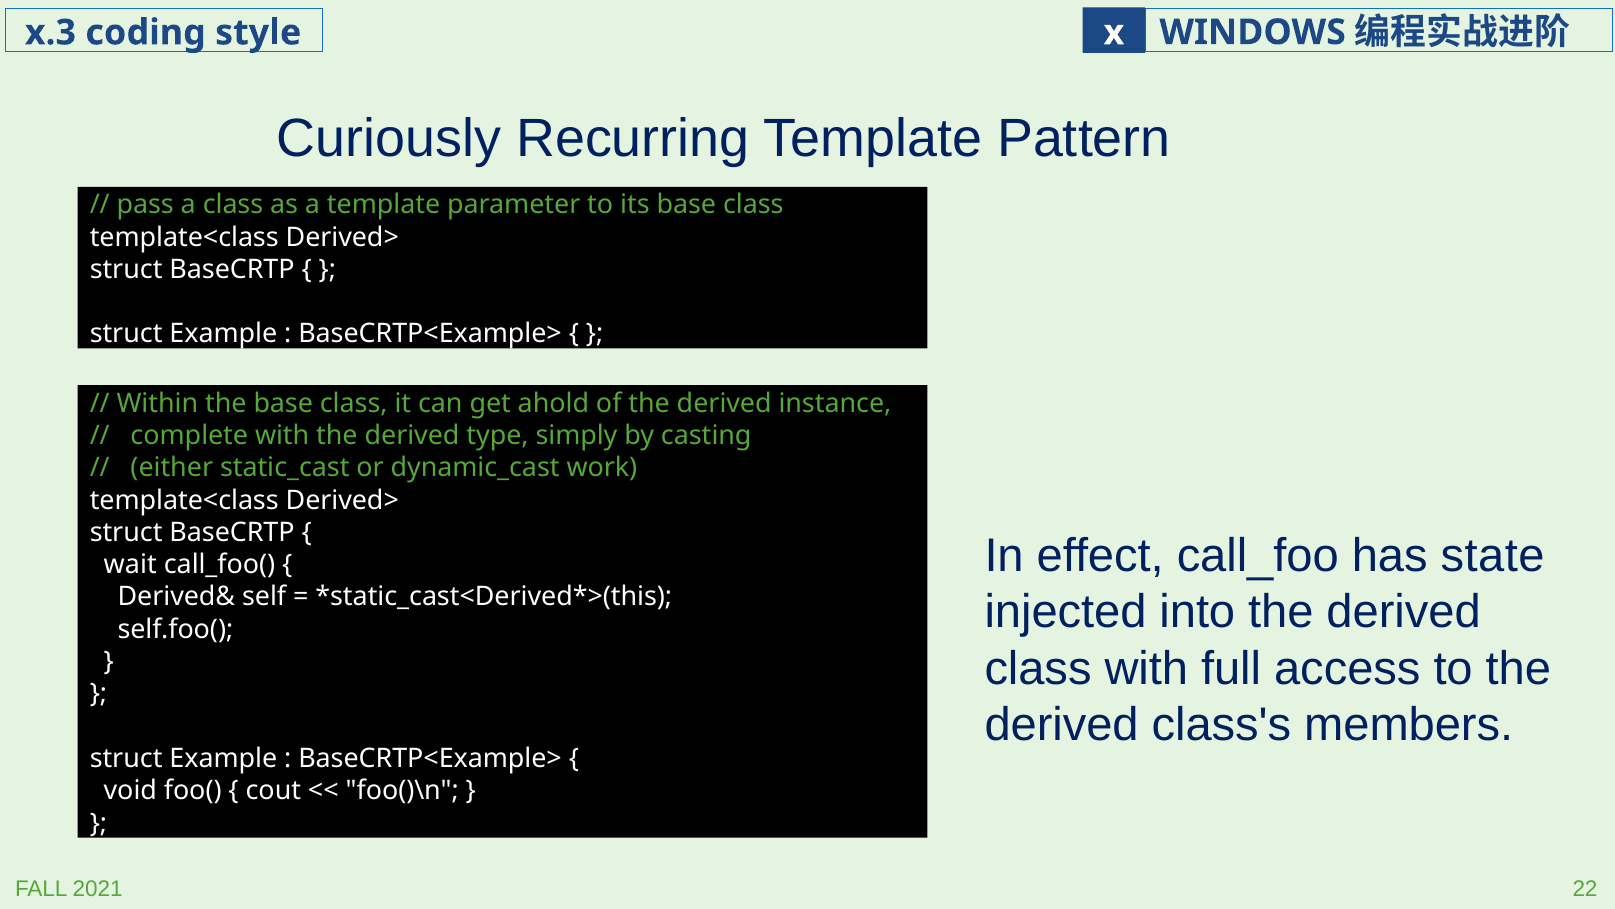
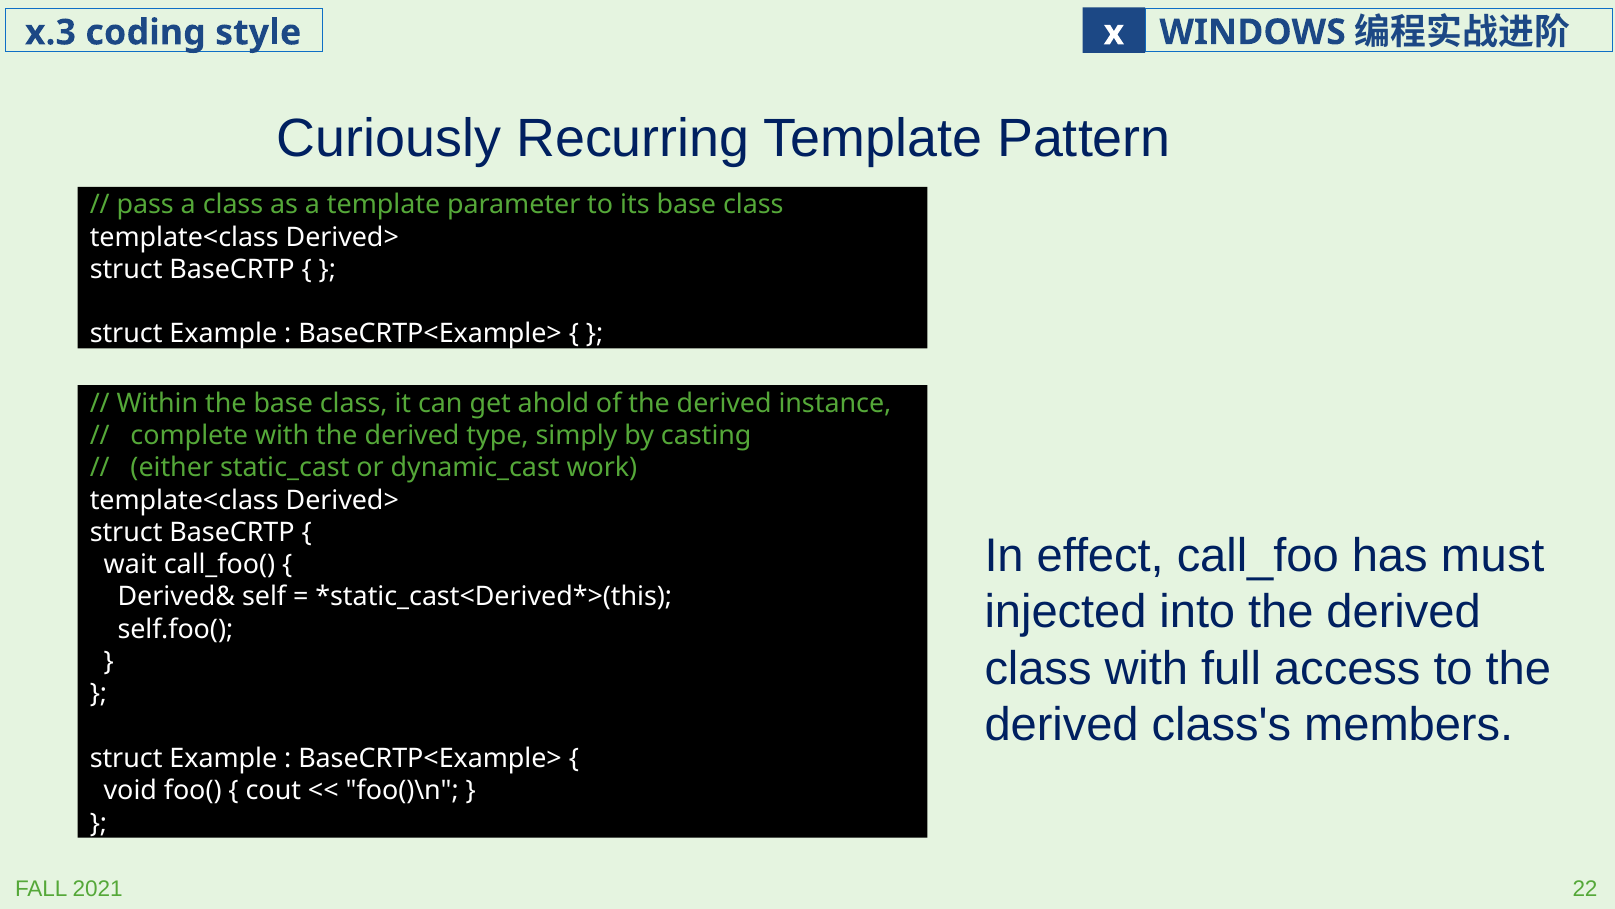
state: state -> must
